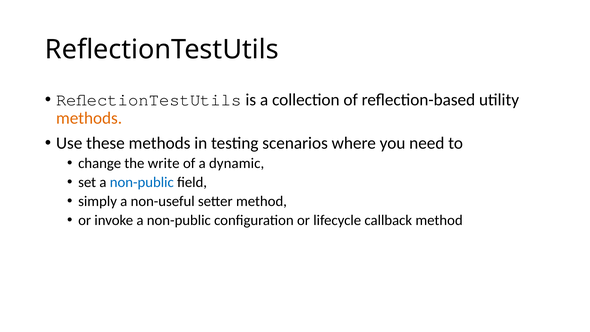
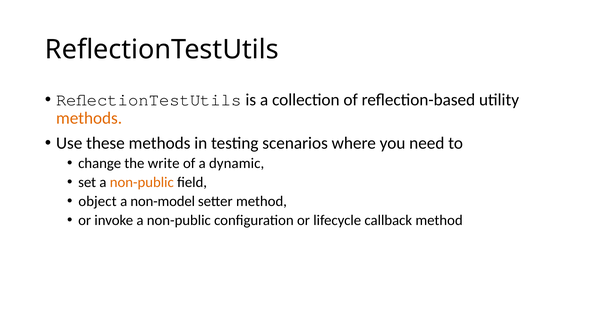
non-public at (142, 182) colour: blue -> orange
simply: simply -> object
non-useful: non-useful -> non-model
